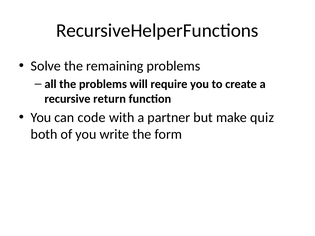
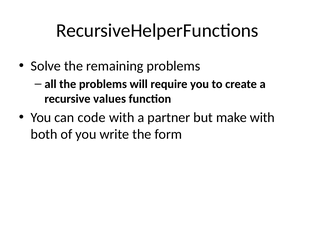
return: return -> values
make quiz: quiz -> with
